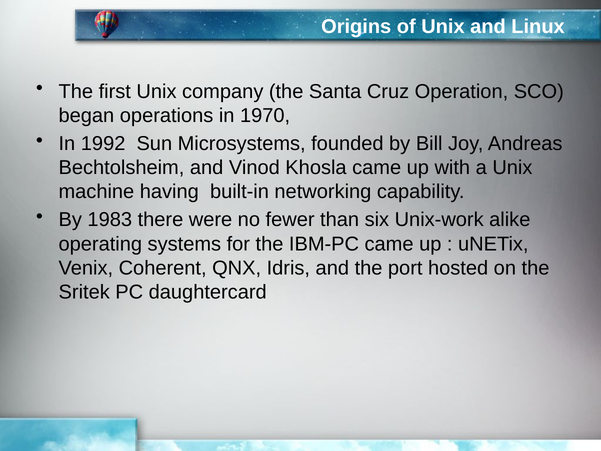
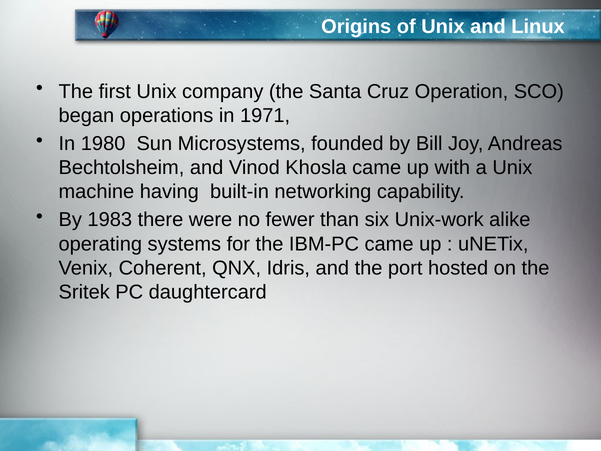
1970: 1970 -> 1971
1992: 1992 -> 1980
